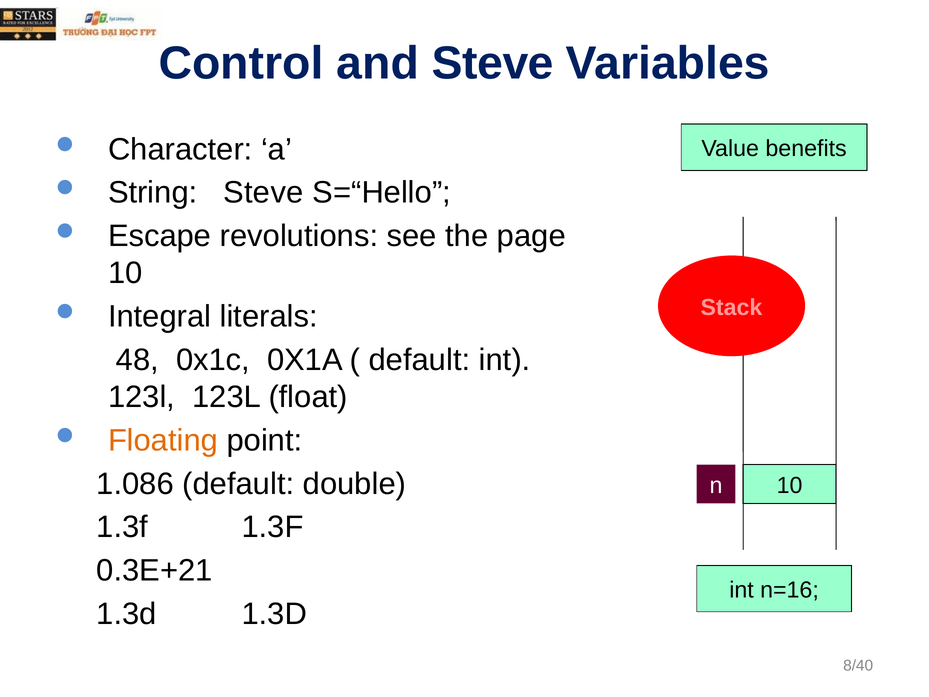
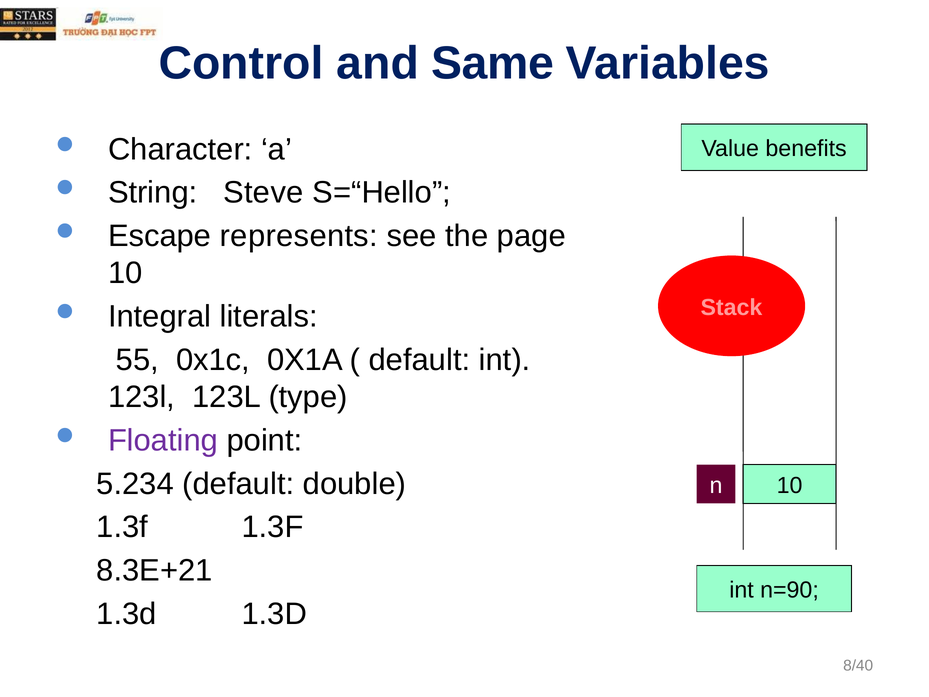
and Steve: Steve -> Same
revolutions: revolutions -> represents
48: 48 -> 55
float: float -> type
Floating colour: orange -> purple
1.086: 1.086 -> 5.234
0.3E+21: 0.3E+21 -> 8.3E+21
n=16: n=16 -> n=90
